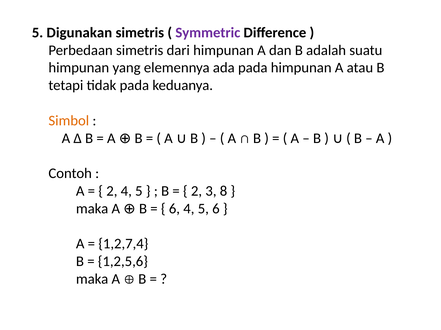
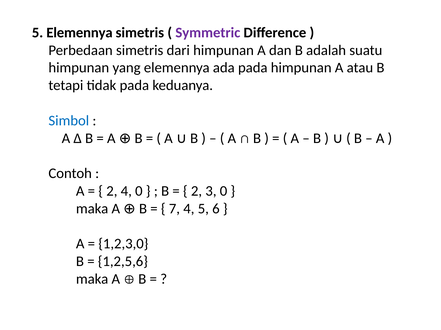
5 Digunakan: Digunakan -> Elemennya
Simbol colour: orange -> blue
2 4 5: 5 -> 0
3 8: 8 -> 0
6 at (174, 209): 6 -> 7
1,2,7,4: 1,2,7,4 -> 1,2,3,0
